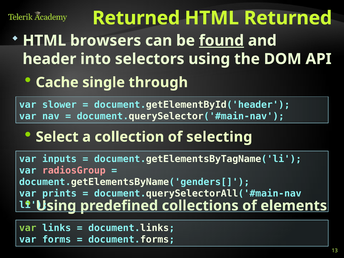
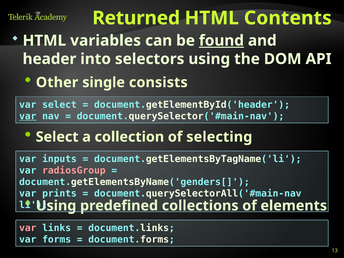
HTML Returned: Returned -> Contents
browsers: browsers -> variables
Cache: Cache -> Other
through: through -> consists
var slower: slower -> select
var at (28, 116) underline: none -> present
var at (28, 228) colour: light green -> pink
